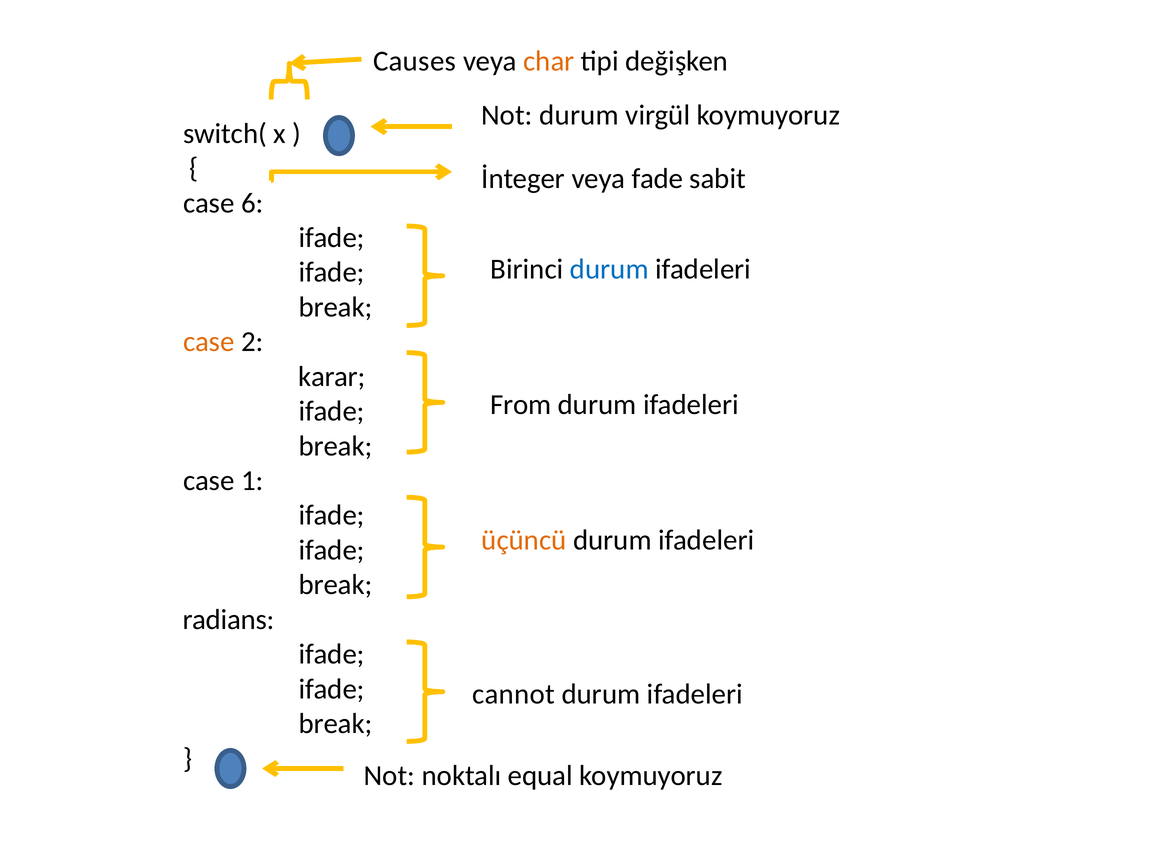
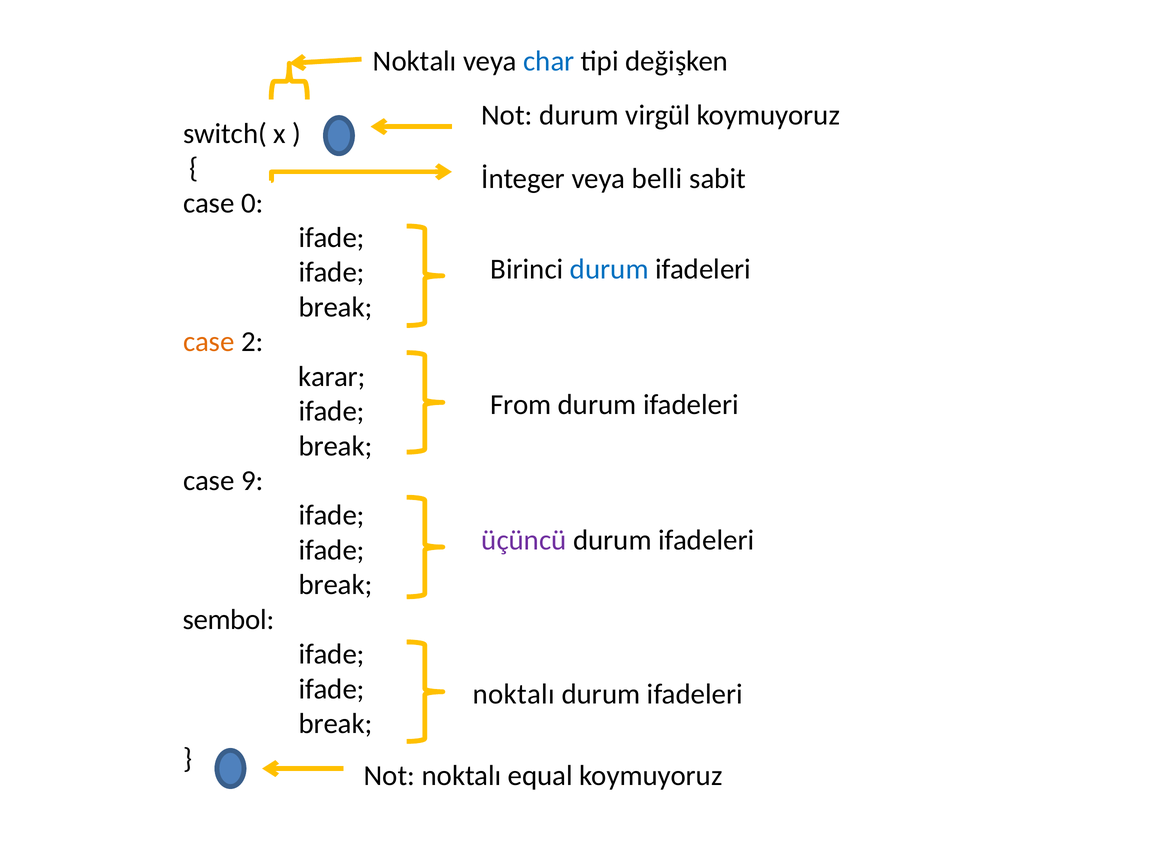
Causes at (415, 61): Causes -> Noktalı
char colour: orange -> blue
fade: fade -> belli
6: 6 -> 0
1: 1 -> 9
üçüncü colour: orange -> purple
radians: radians -> sembol
cannot at (514, 694): cannot -> noktalı
